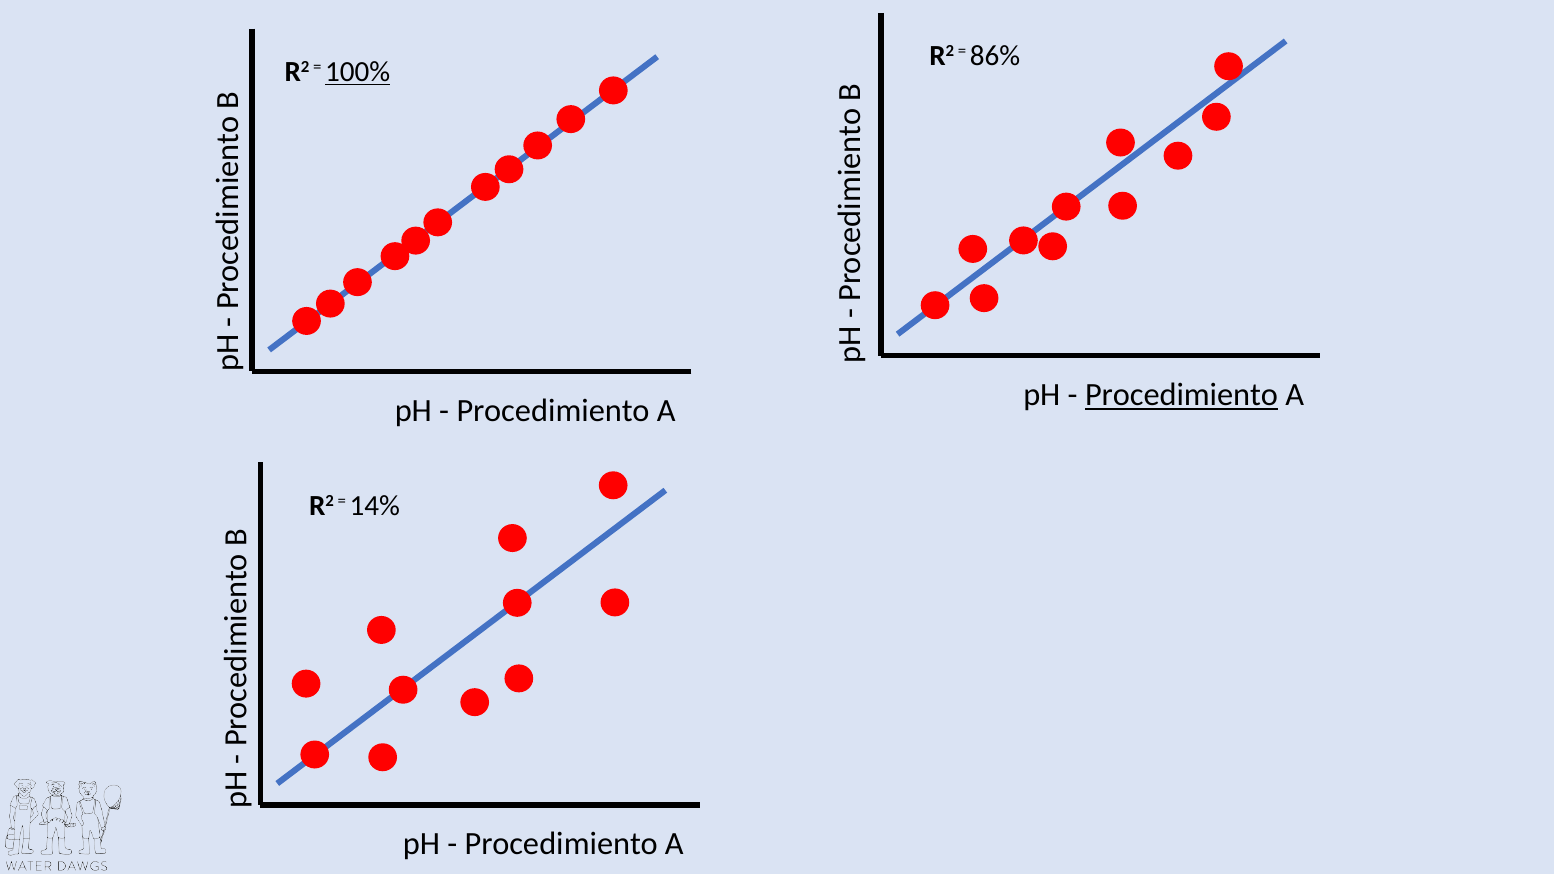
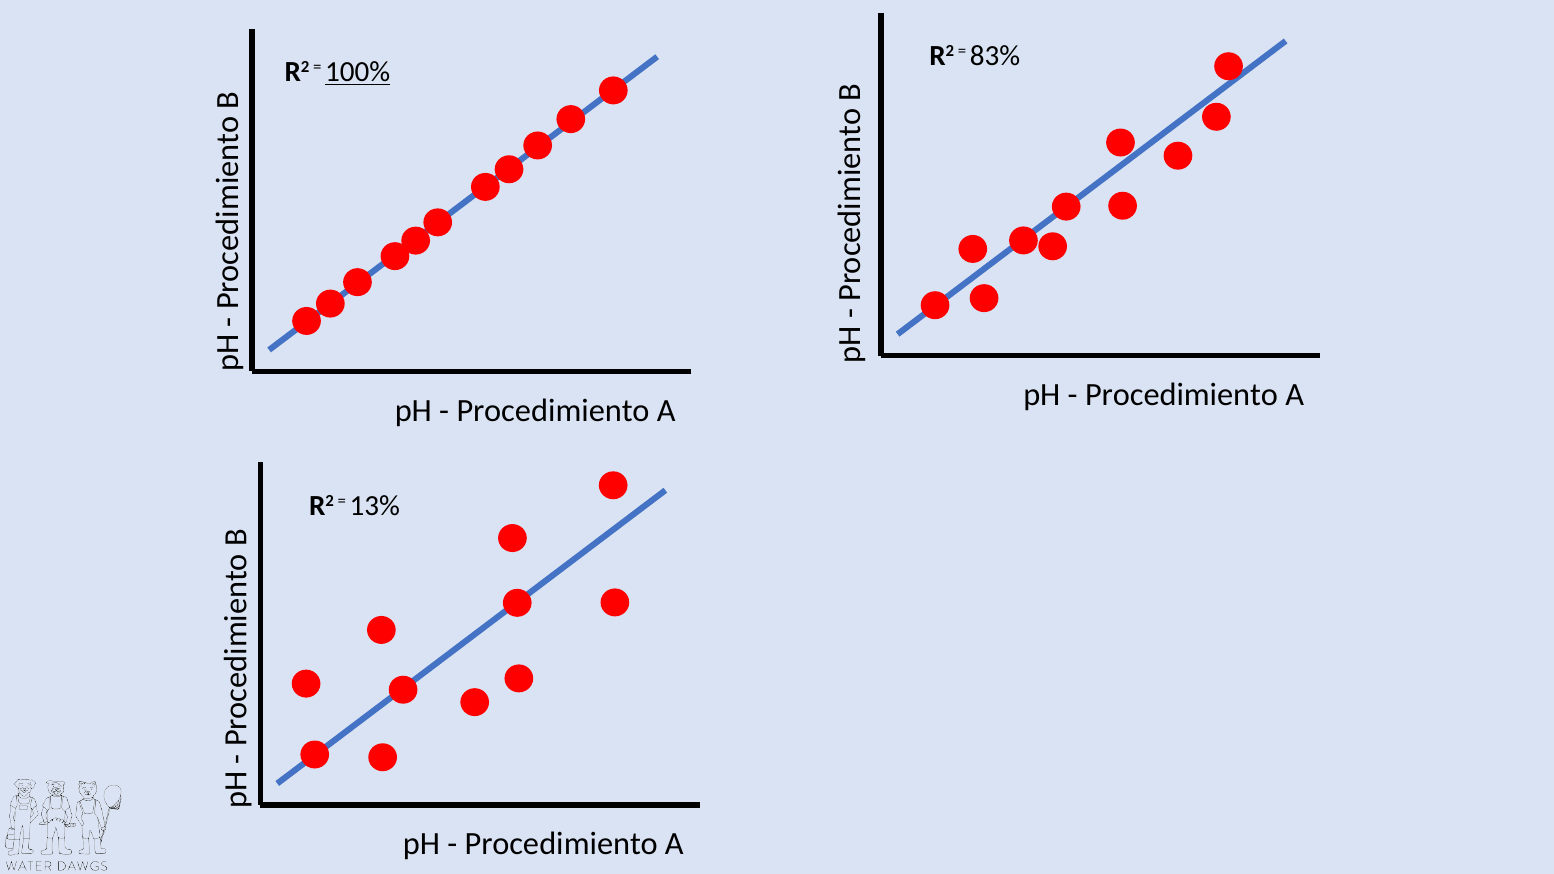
86%: 86% -> 83%
Procedimiento at (1181, 395) underline: present -> none
14%: 14% -> 13%
